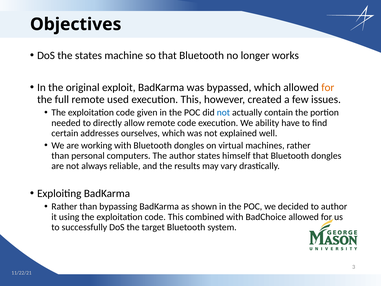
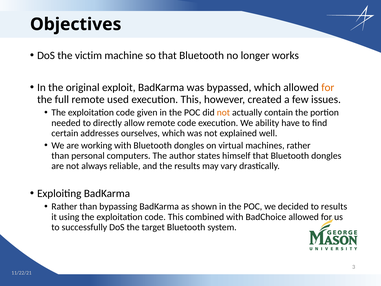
the states: states -> victim
not at (223, 112) colour: blue -> orange
to author: author -> results
